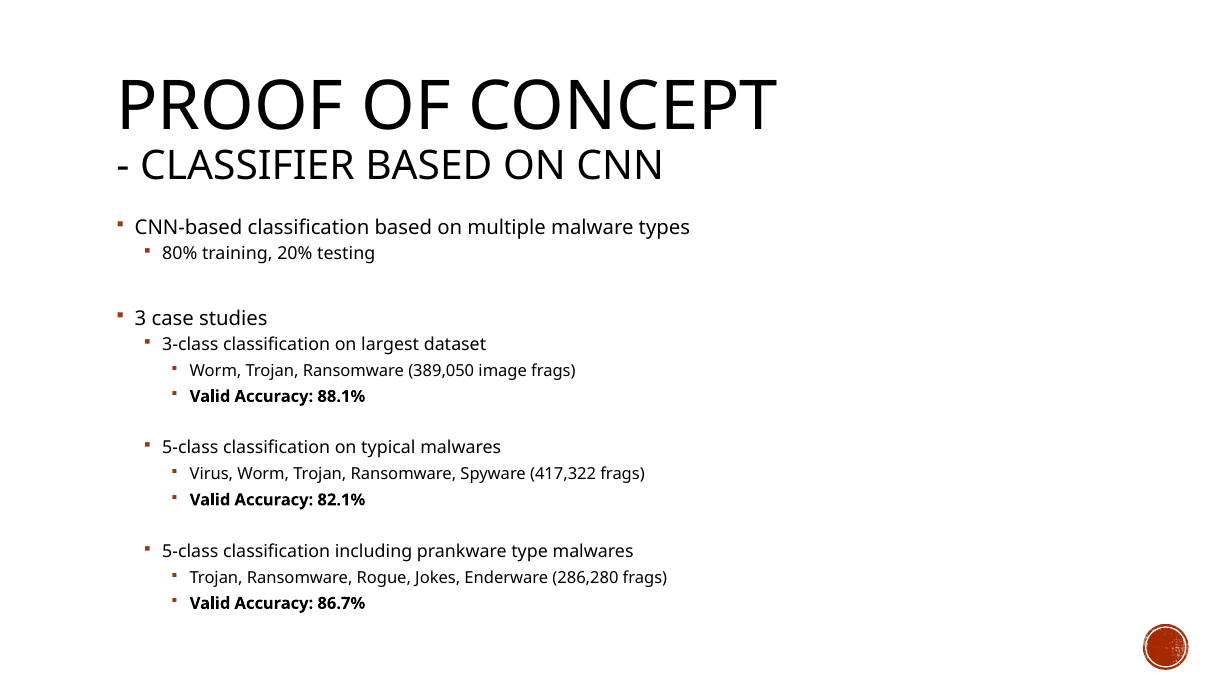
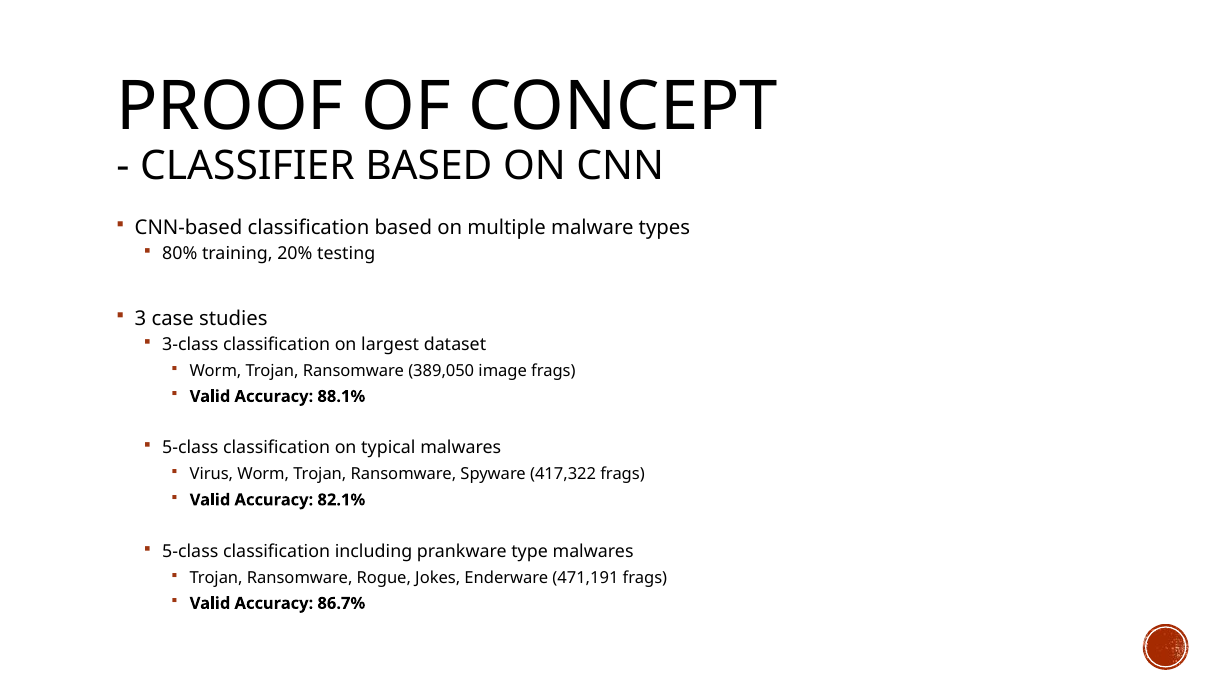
286,280: 286,280 -> 471,191
